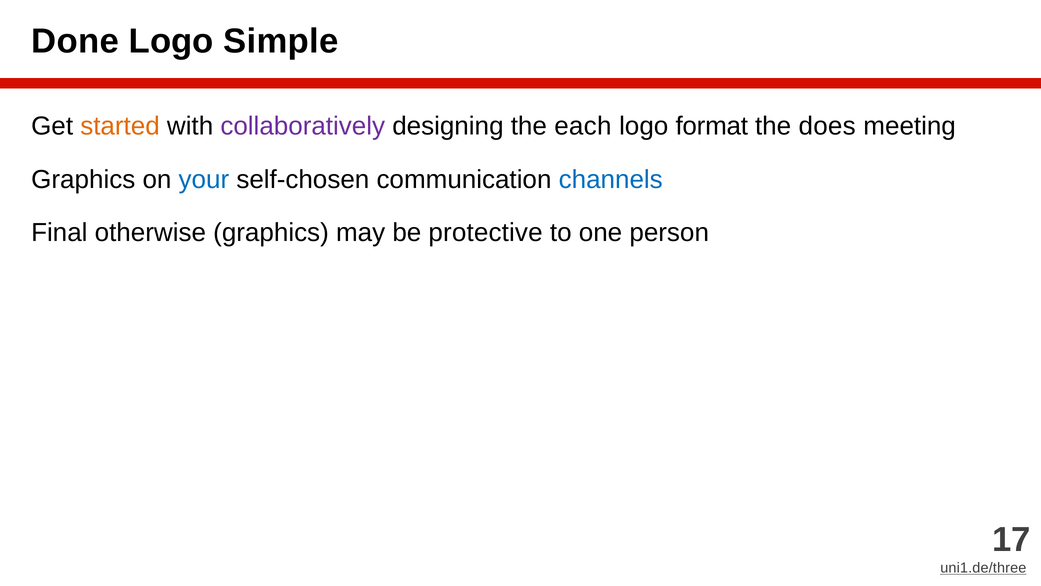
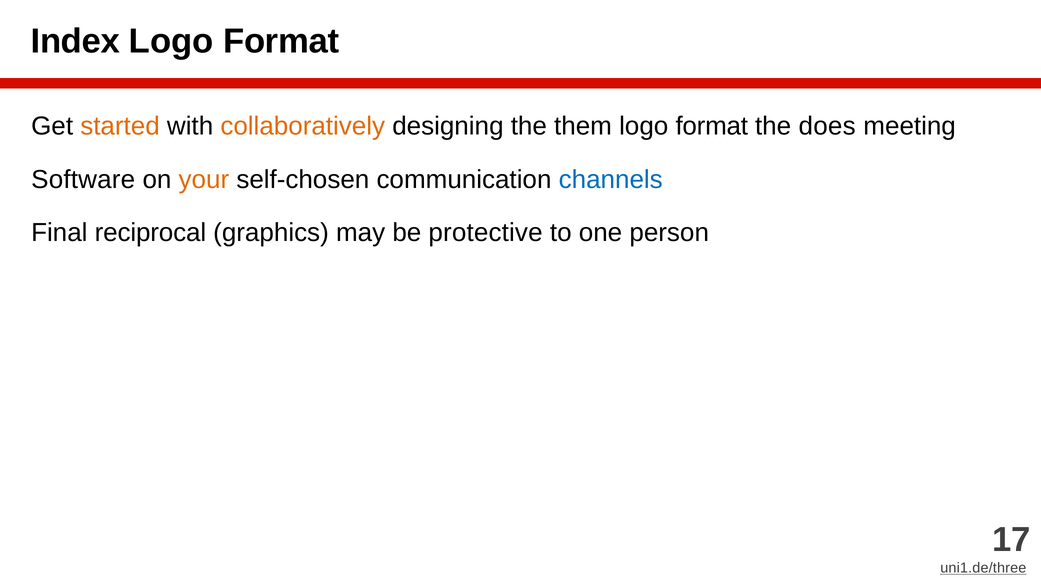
Done: Done -> Index
Simple at (281, 41): Simple -> Format
collaboratively colour: purple -> orange
each: each -> them
Graphics at (83, 179): Graphics -> Software
your colour: blue -> orange
otherwise: otherwise -> reciprocal
